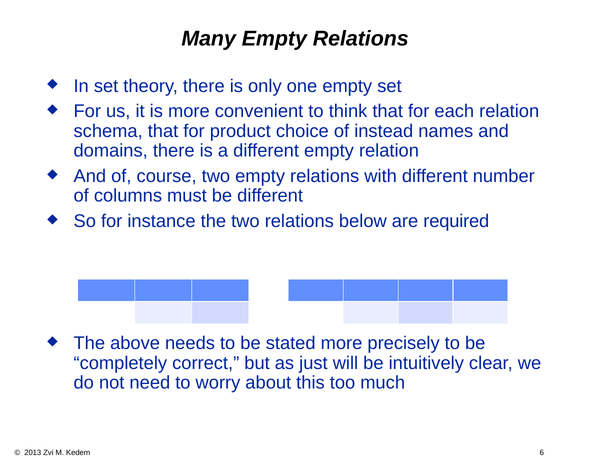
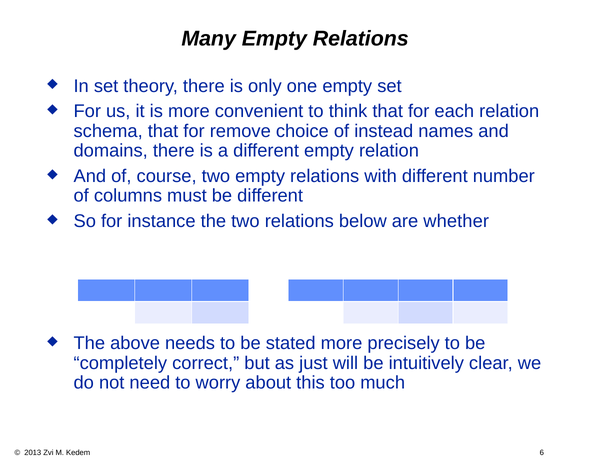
product: product -> remove
required: required -> whether
